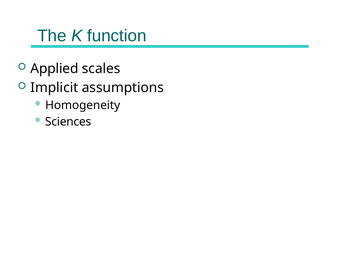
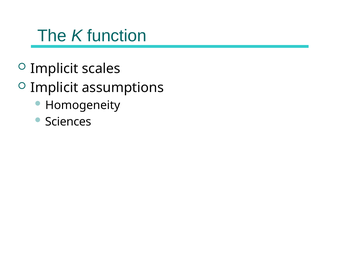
Applied at (54, 69): Applied -> Implicit
